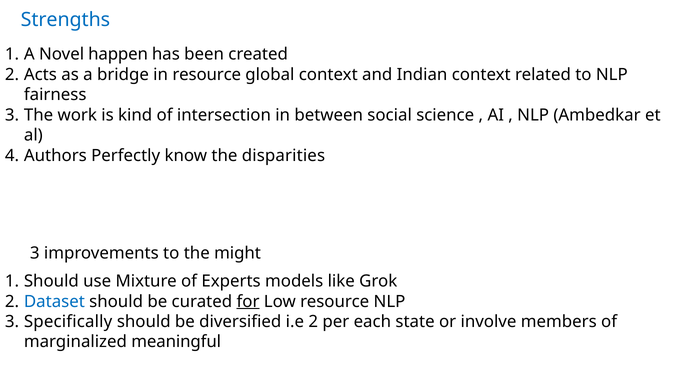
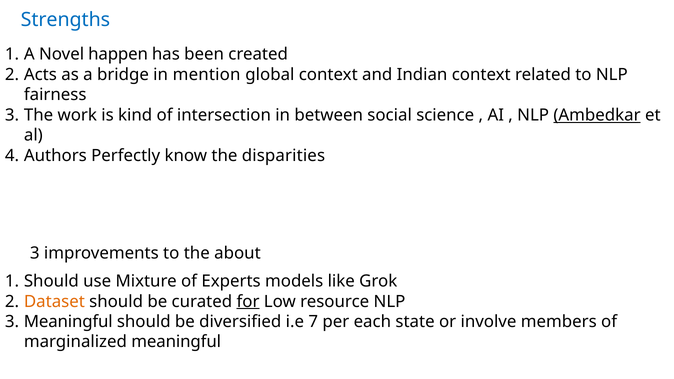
in resource: resource -> mention
Ambedkar underline: none -> present
might: might -> about
Dataset colour: blue -> orange
3 Specifically: Specifically -> Meaningful
i.e 2: 2 -> 7
